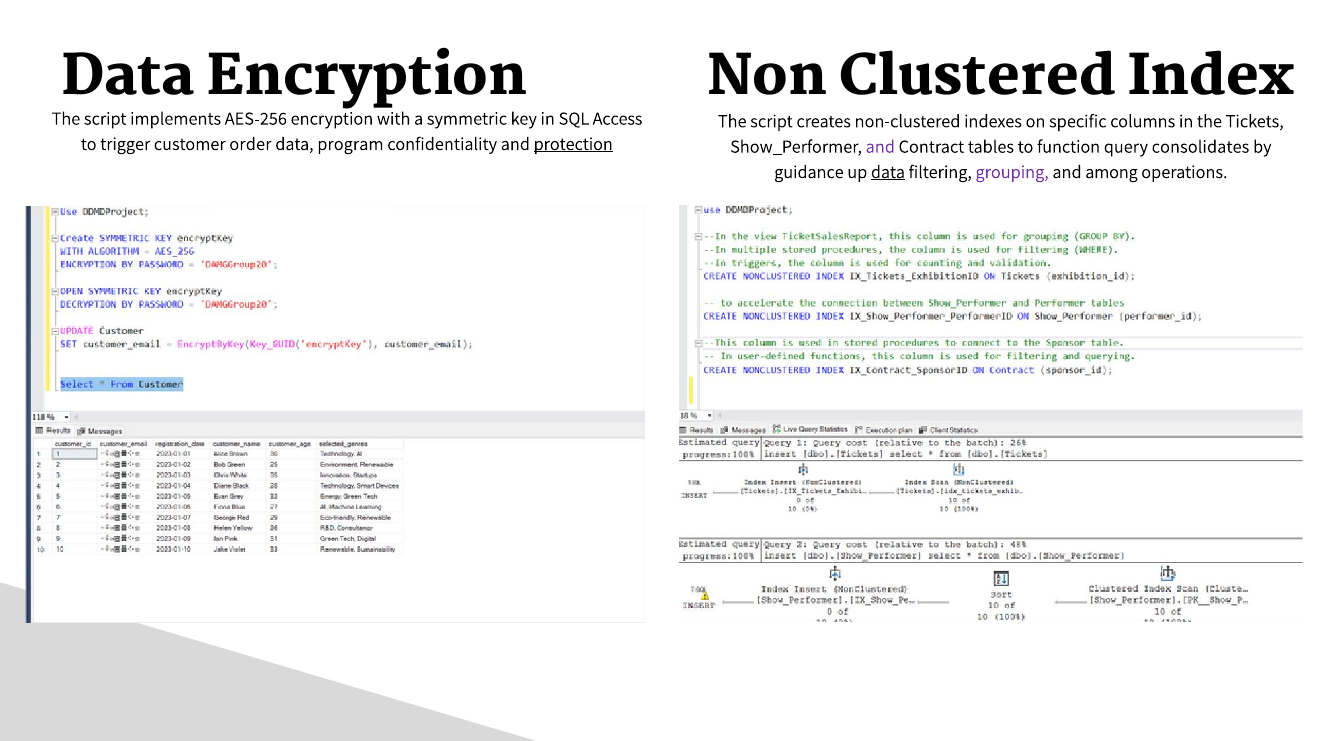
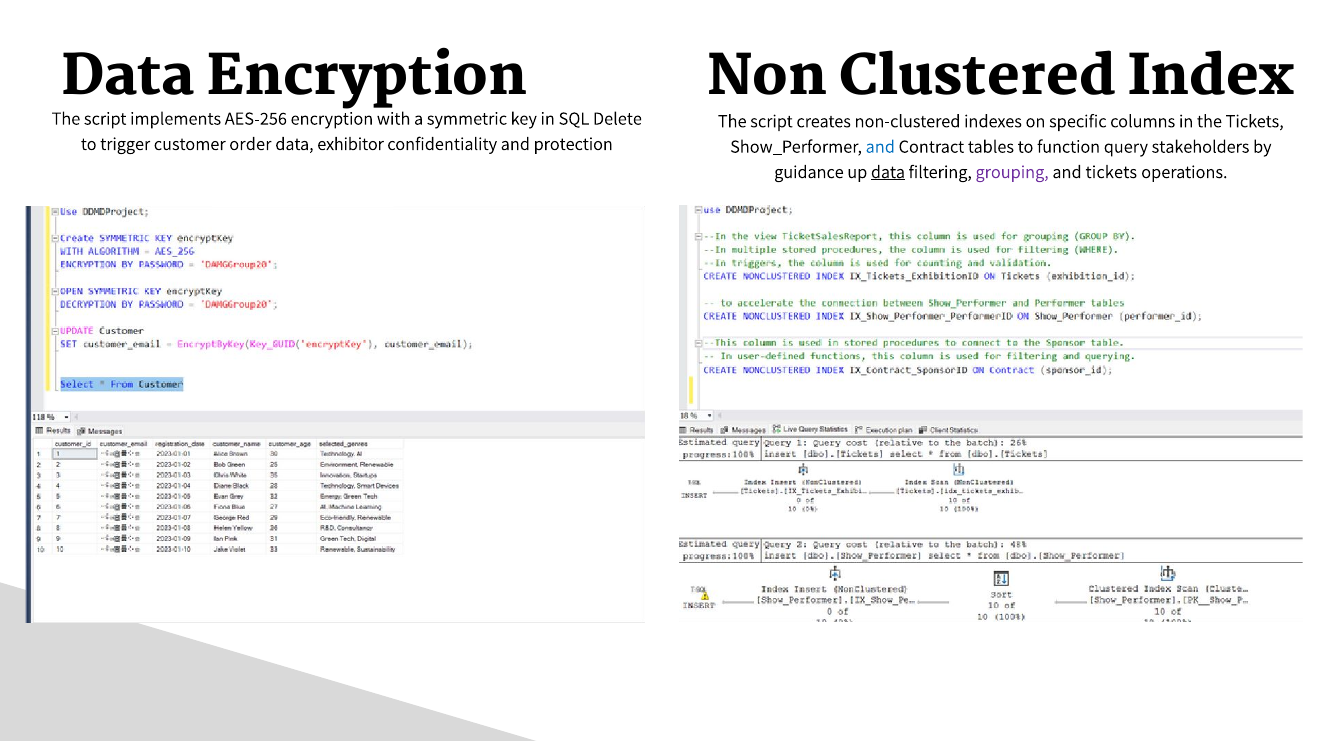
Access: Access -> Delete
program: program -> exhibitor
protection underline: present -> none
and at (880, 147) colour: purple -> blue
consolidates: consolidates -> stakeholders
and among: among -> tickets
